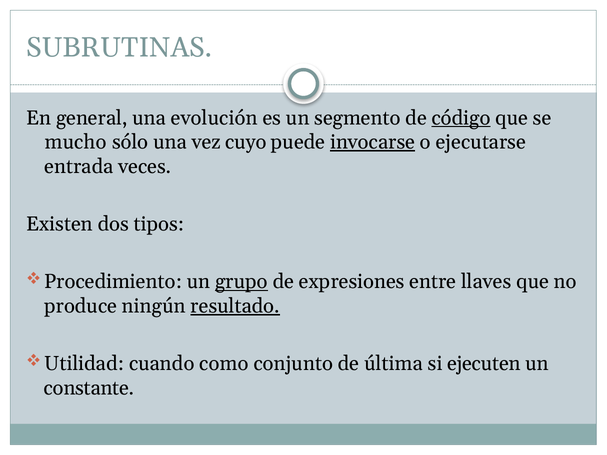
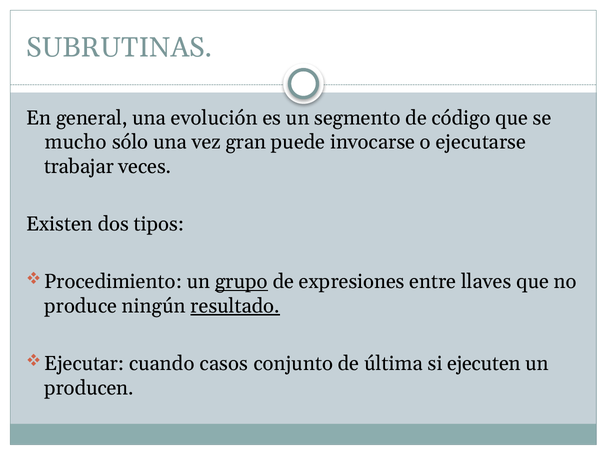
código underline: present -> none
cuyo: cuyo -> gran
invocarse underline: present -> none
entrada: entrada -> trabajar
Utilidad: Utilidad -> Ejecutar
como: como -> casos
constante: constante -> producen
